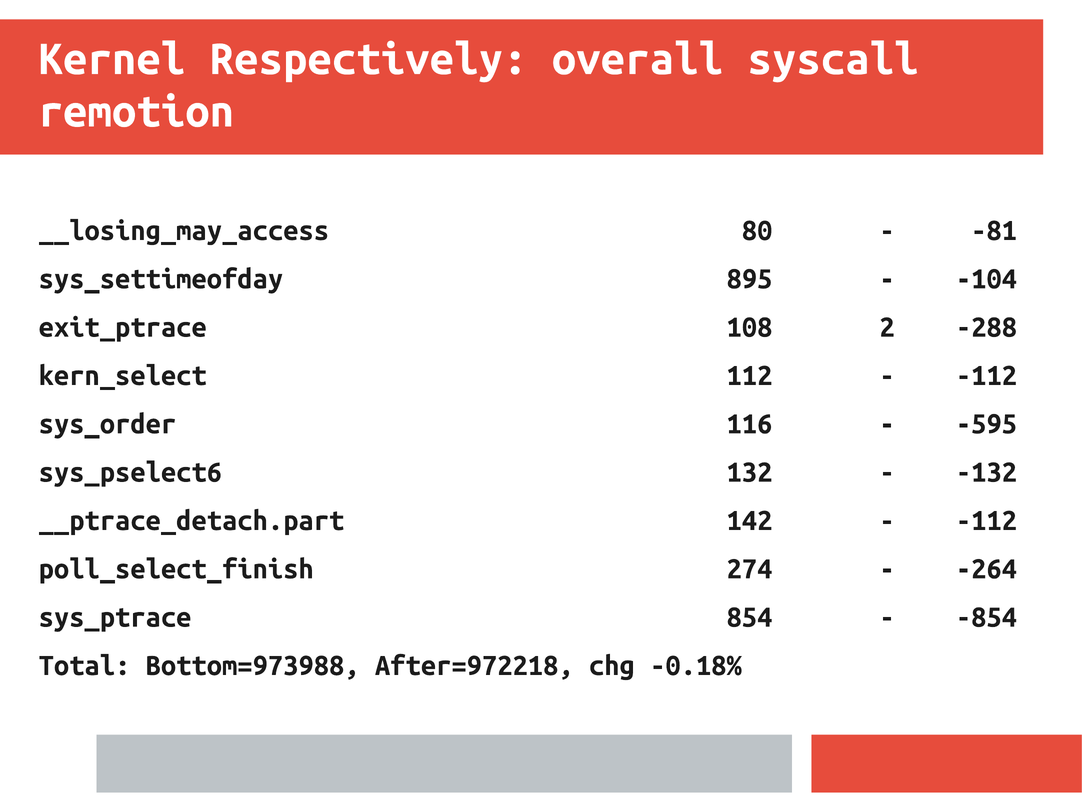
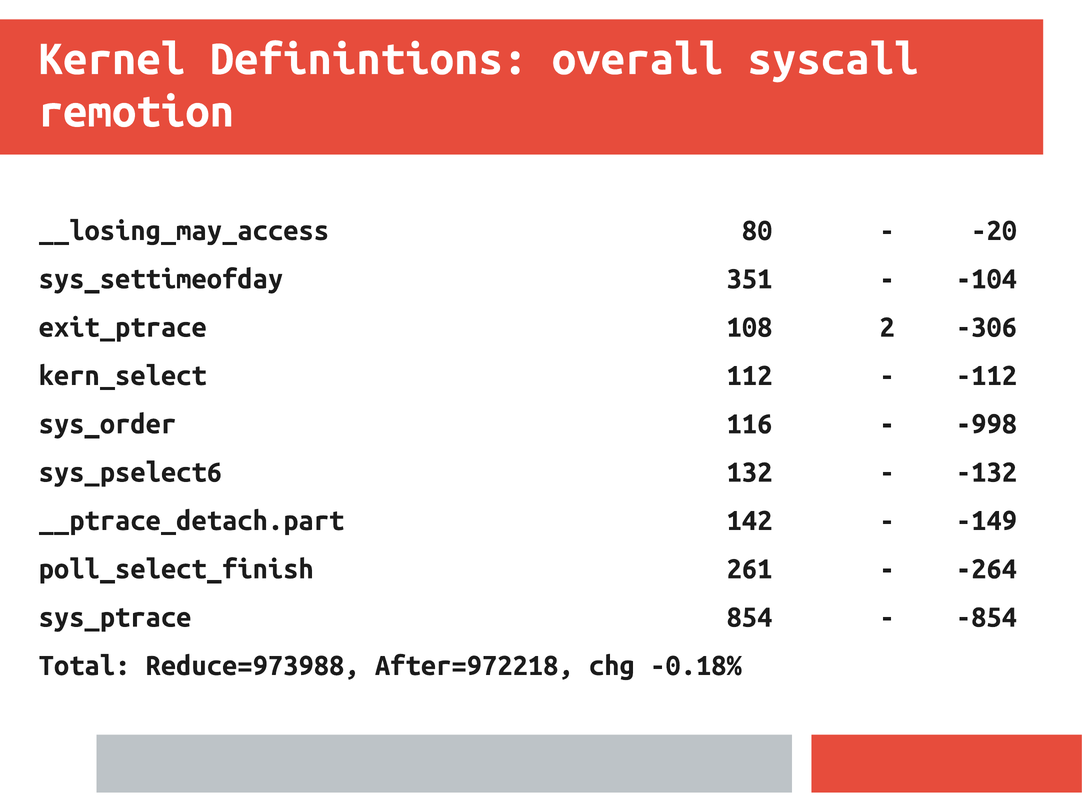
Respectively: Respectively -> Definintions
-81: -81 -> -20
895: 895 -> 351
-288: -288 -> -306
-595: -595 -> -998
-112 at (986, 521): -112 -> -149
274: 274 -> 261
Bottom=973988: Bottom=973988 -> Reduce=973988
